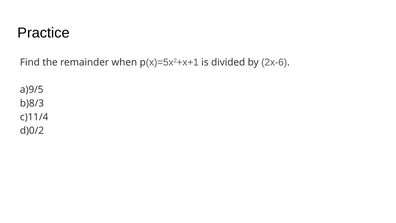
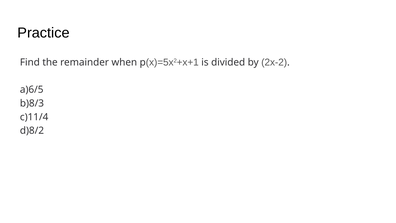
2x-6: 2x-6 -> 2x-2
a)9/5: a)9/5 -> a)6/5
d)0/2: d)0/2 -> d)8/2
